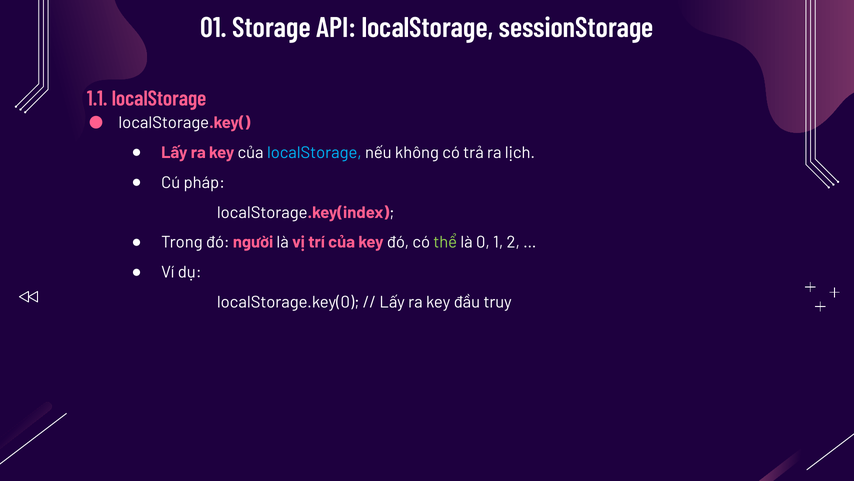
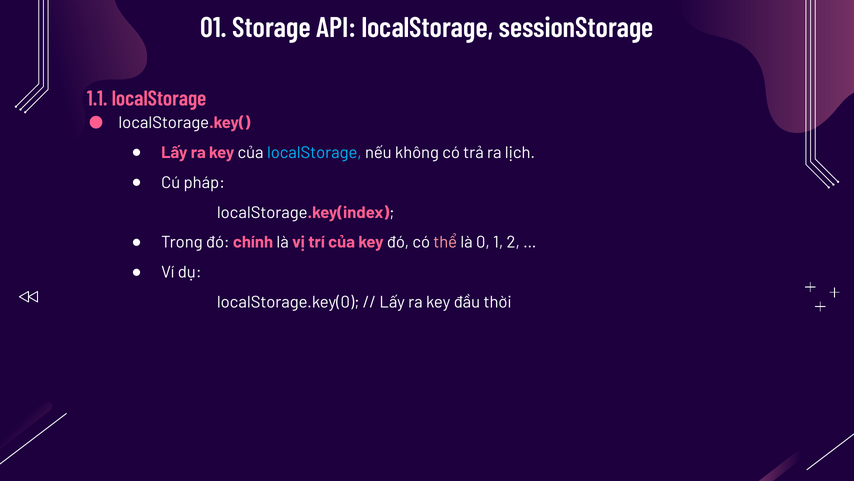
người: người -> chính
thể colour: light green -> pink
truy: truy -> thời
